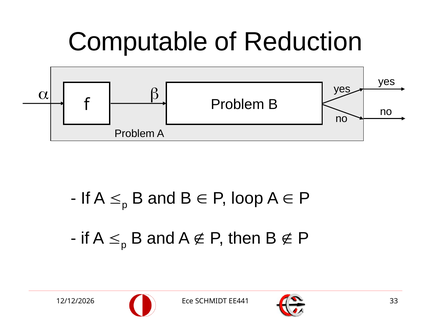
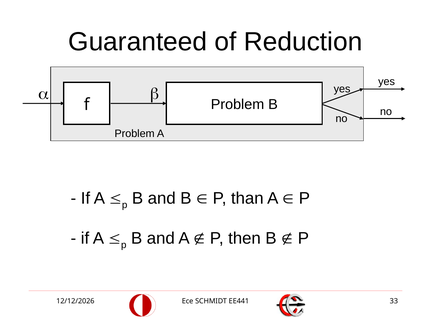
Computable: Computable -> Guaranteed
loop: loop -> than
